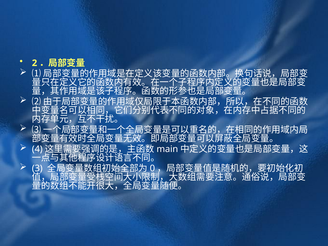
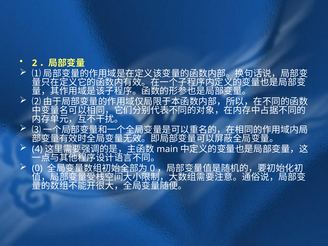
3 at (37, 168): 3 -> 0
